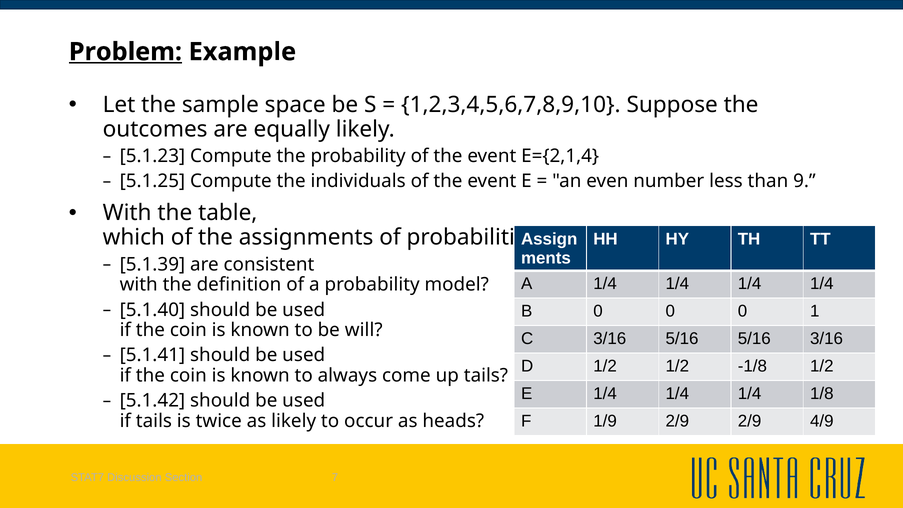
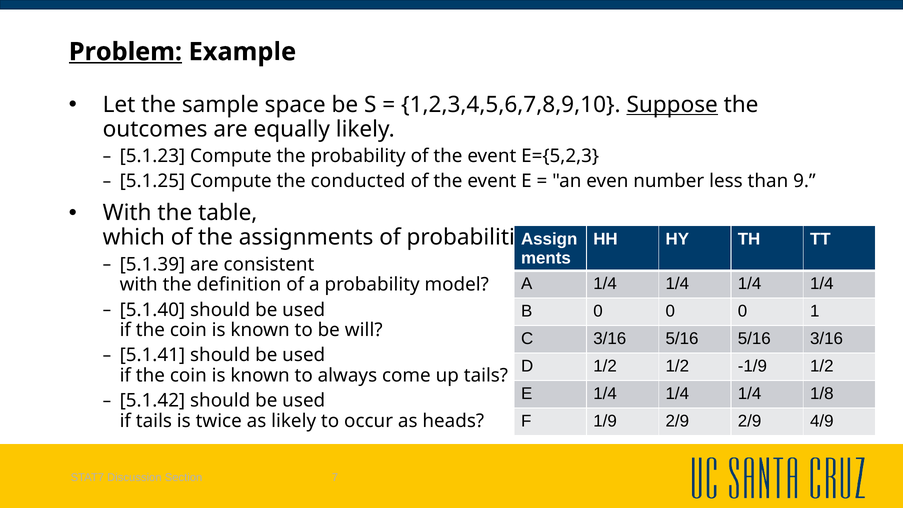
Suppose underline: none -> present
E={2,1,4: E={2,1,4 -> E={5,2,3
individuals: individuals -> conducted
-1/8: -1/8 -> -1/9
